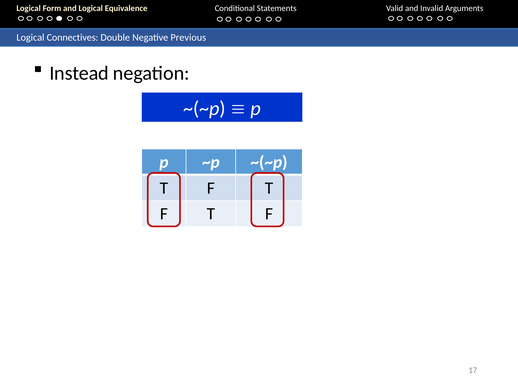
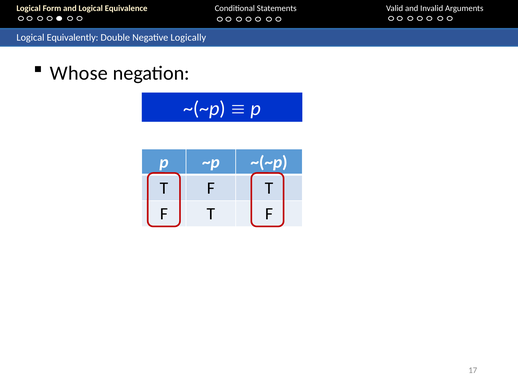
Connectives: Connectives -> Equivalently
Previous: Previous -> Logically
Instead: Instead -> Whose
